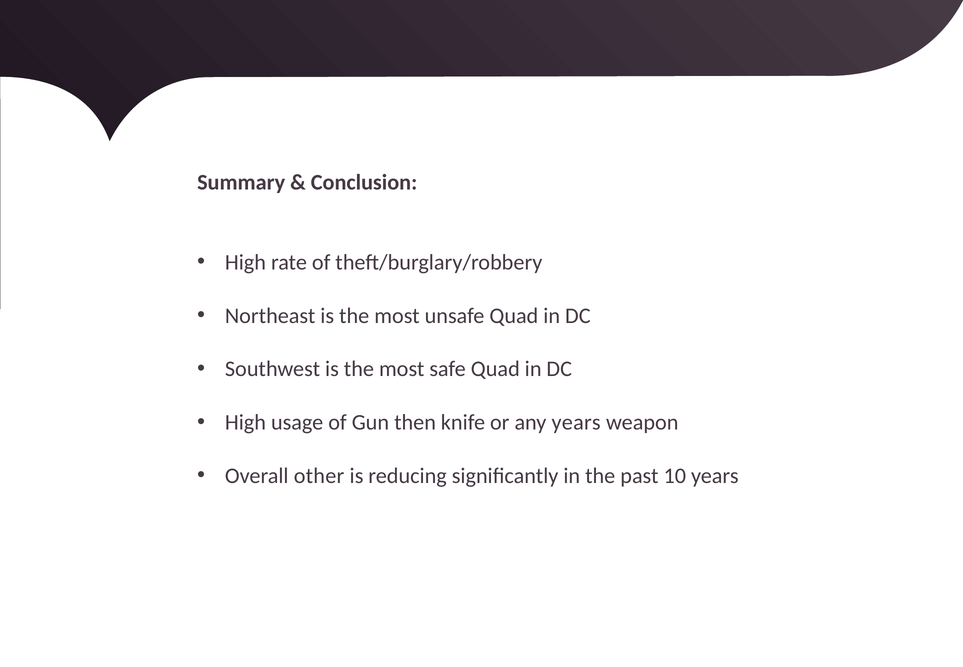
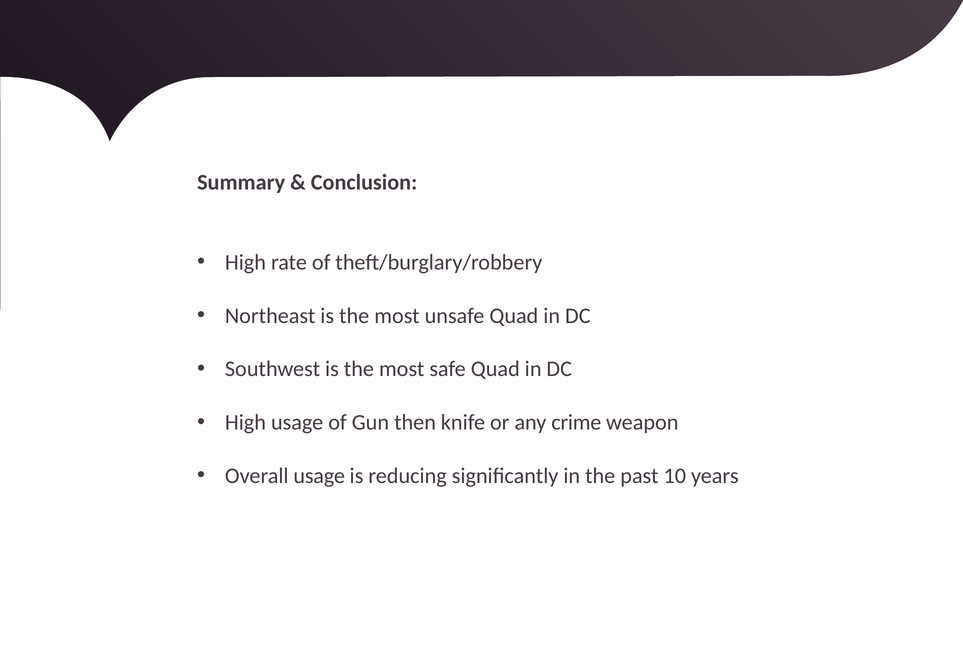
any years: years -> crime
Overall other: other -> usage
